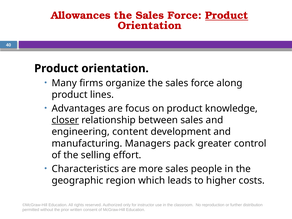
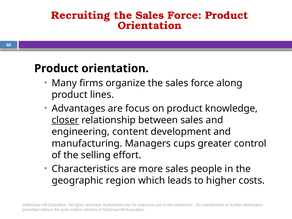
Allowances: Allowances -> Recruiting
Product at (227, 15) underline: present -> none
pack: pack -> cups
